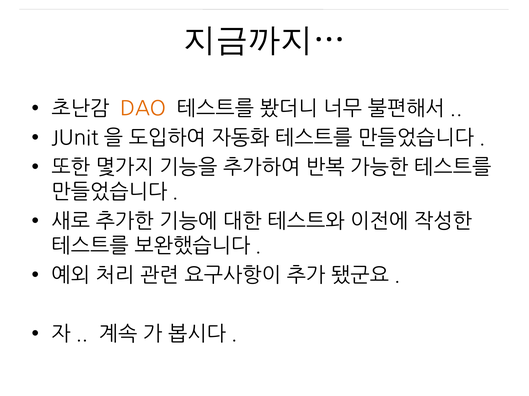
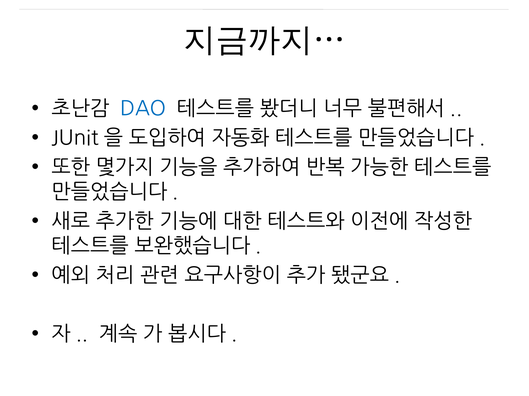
DAO colour: orange -> blue
